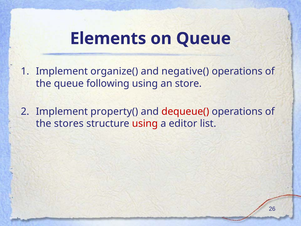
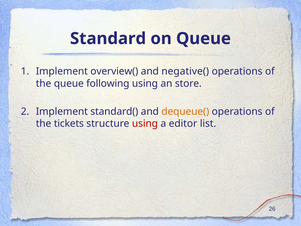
Elements: Elements -> Standard
organize(: organize( -> overview(
property(: property( -> standard(
dequeue( colour: red -> orange
stores: stores -> tickets
